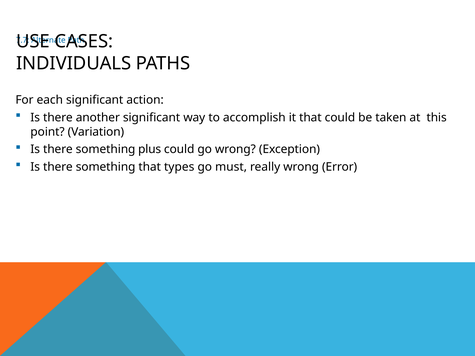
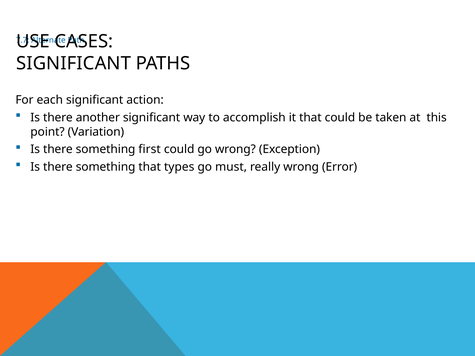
INDIVIDUALS at (74, 64): INDIVIDUALS -> SIGNIFICANT
plus: plus -> first
